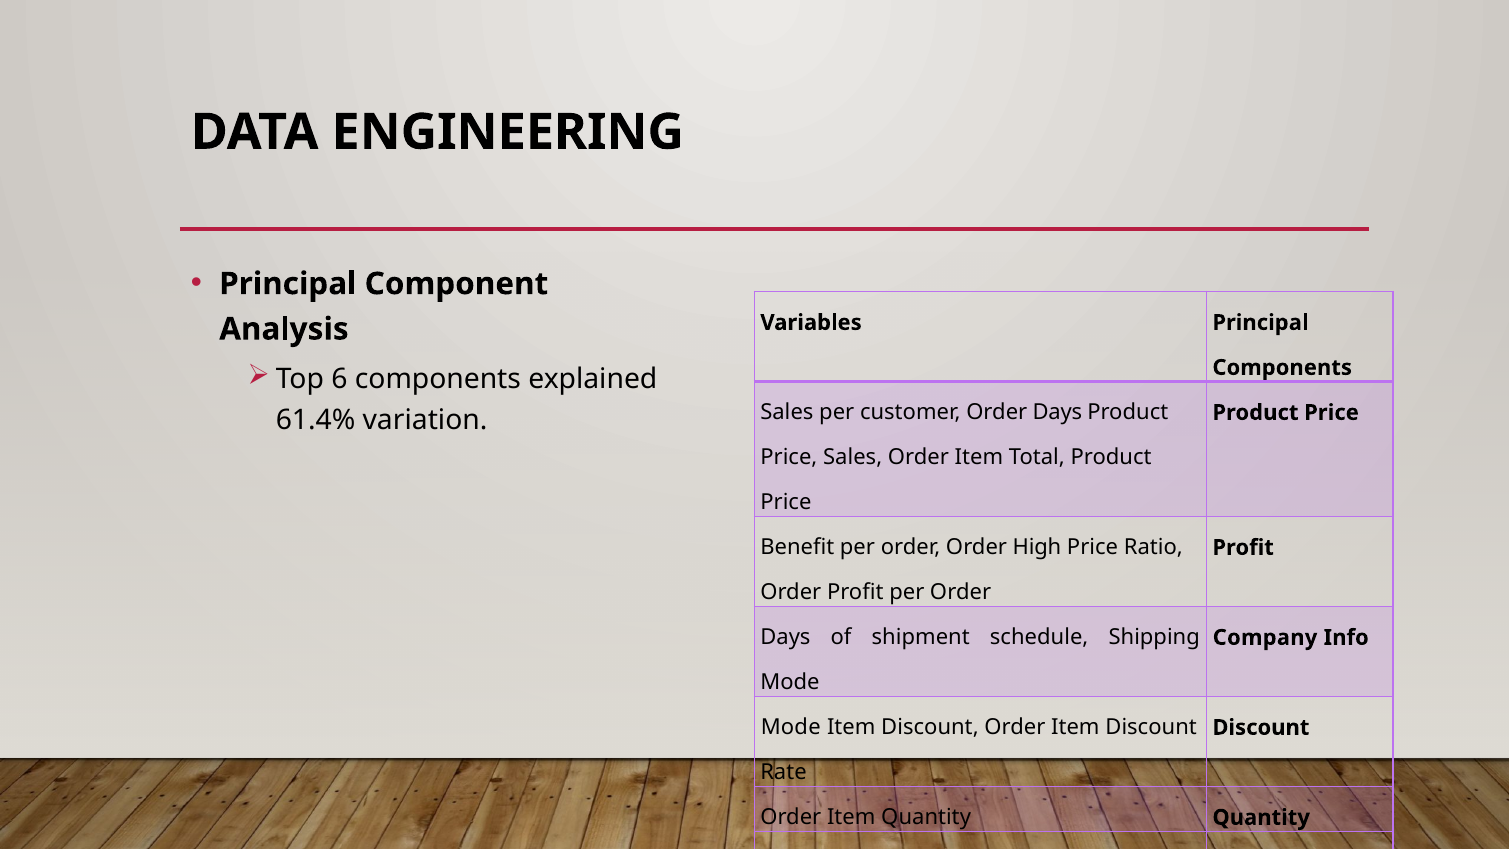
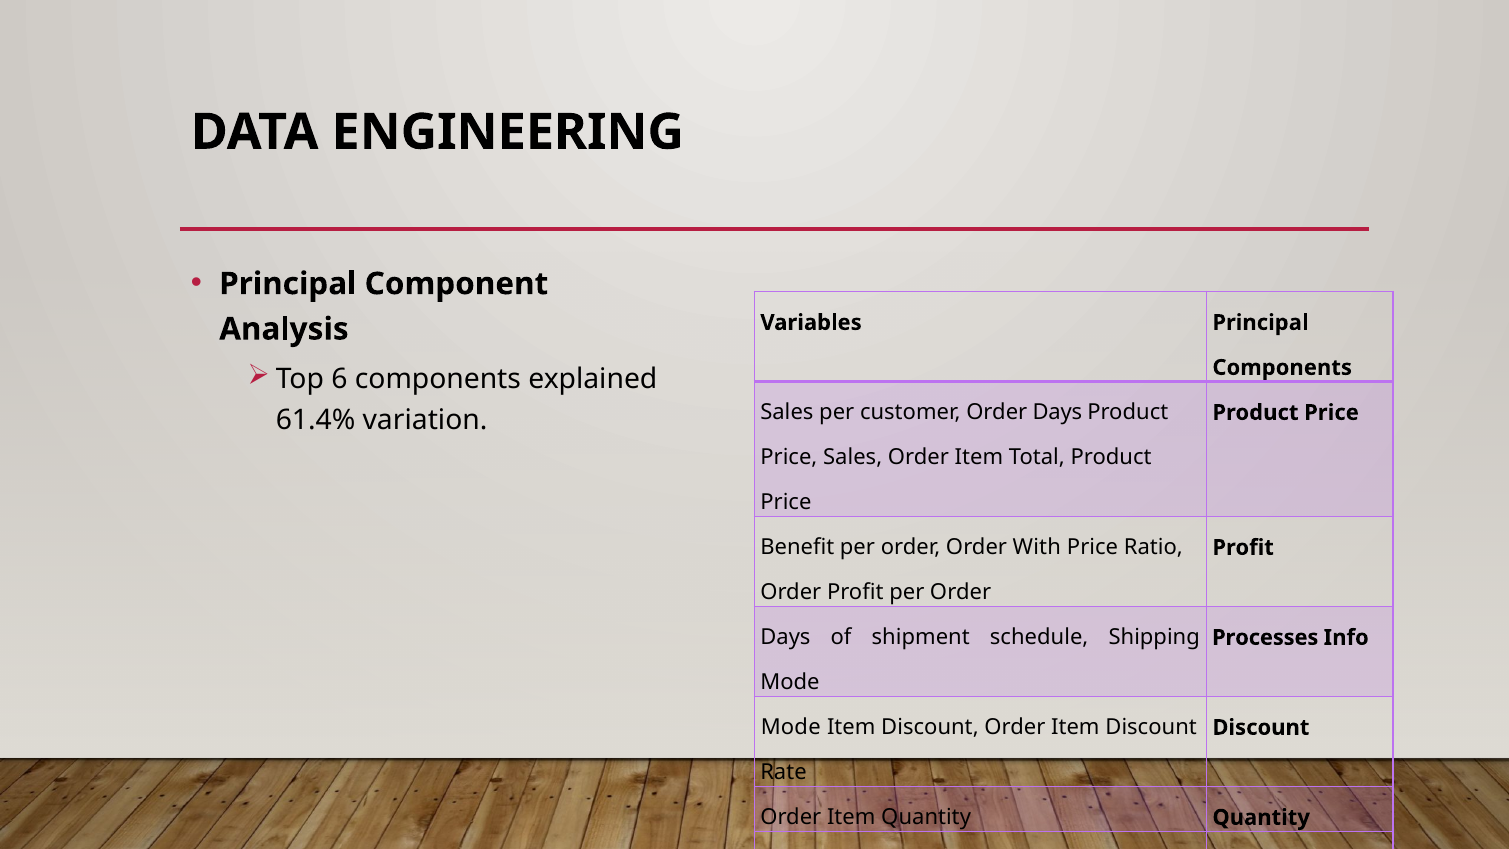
High: High -> With
Company: Company -> Processes
